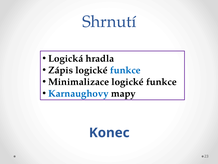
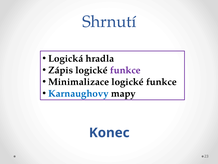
funkce at (125, 70) colour: blue -> purple
